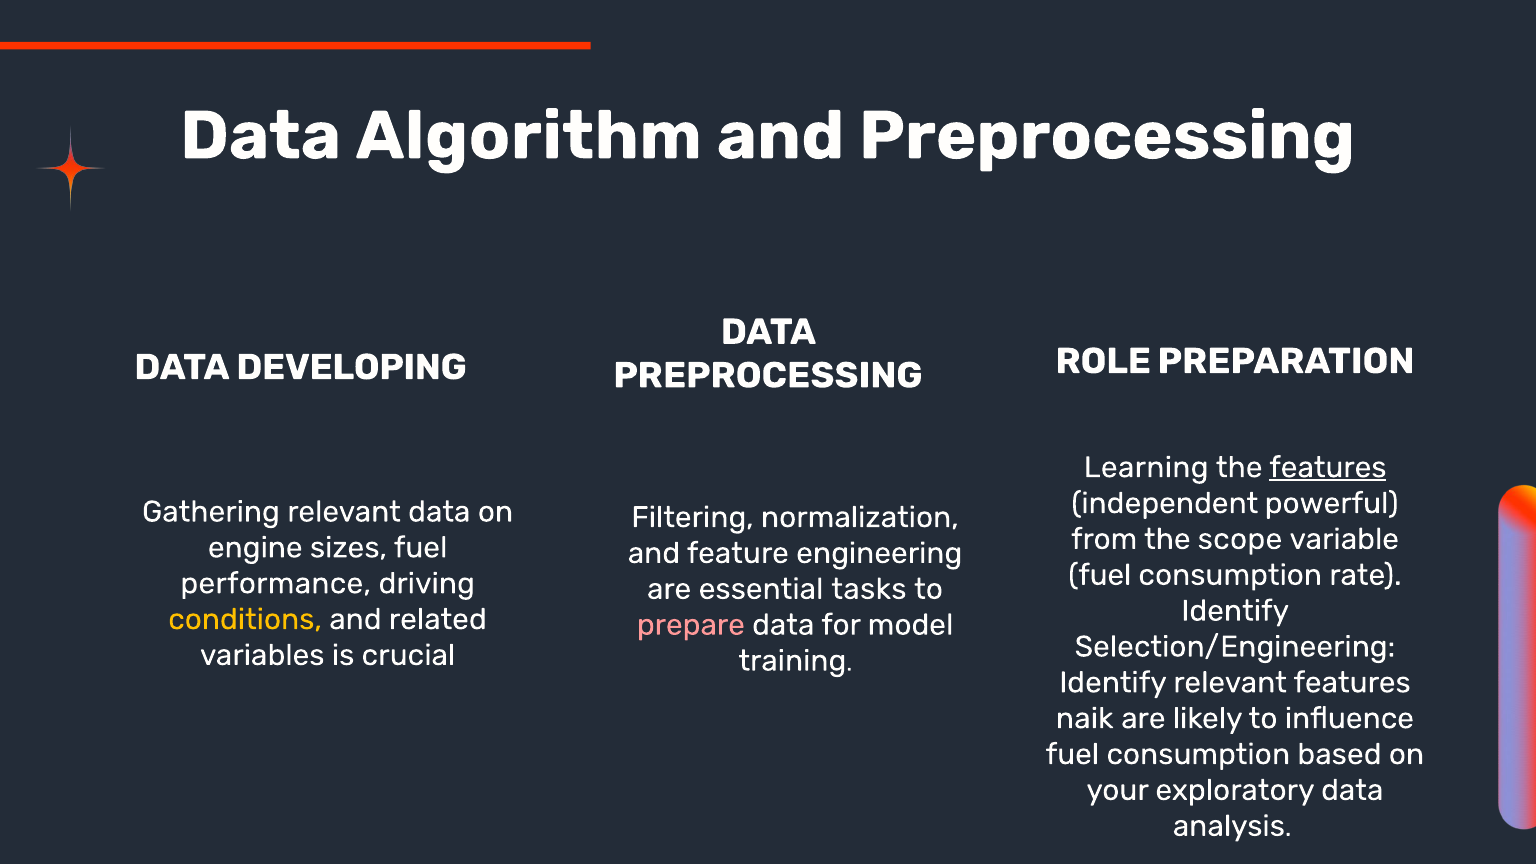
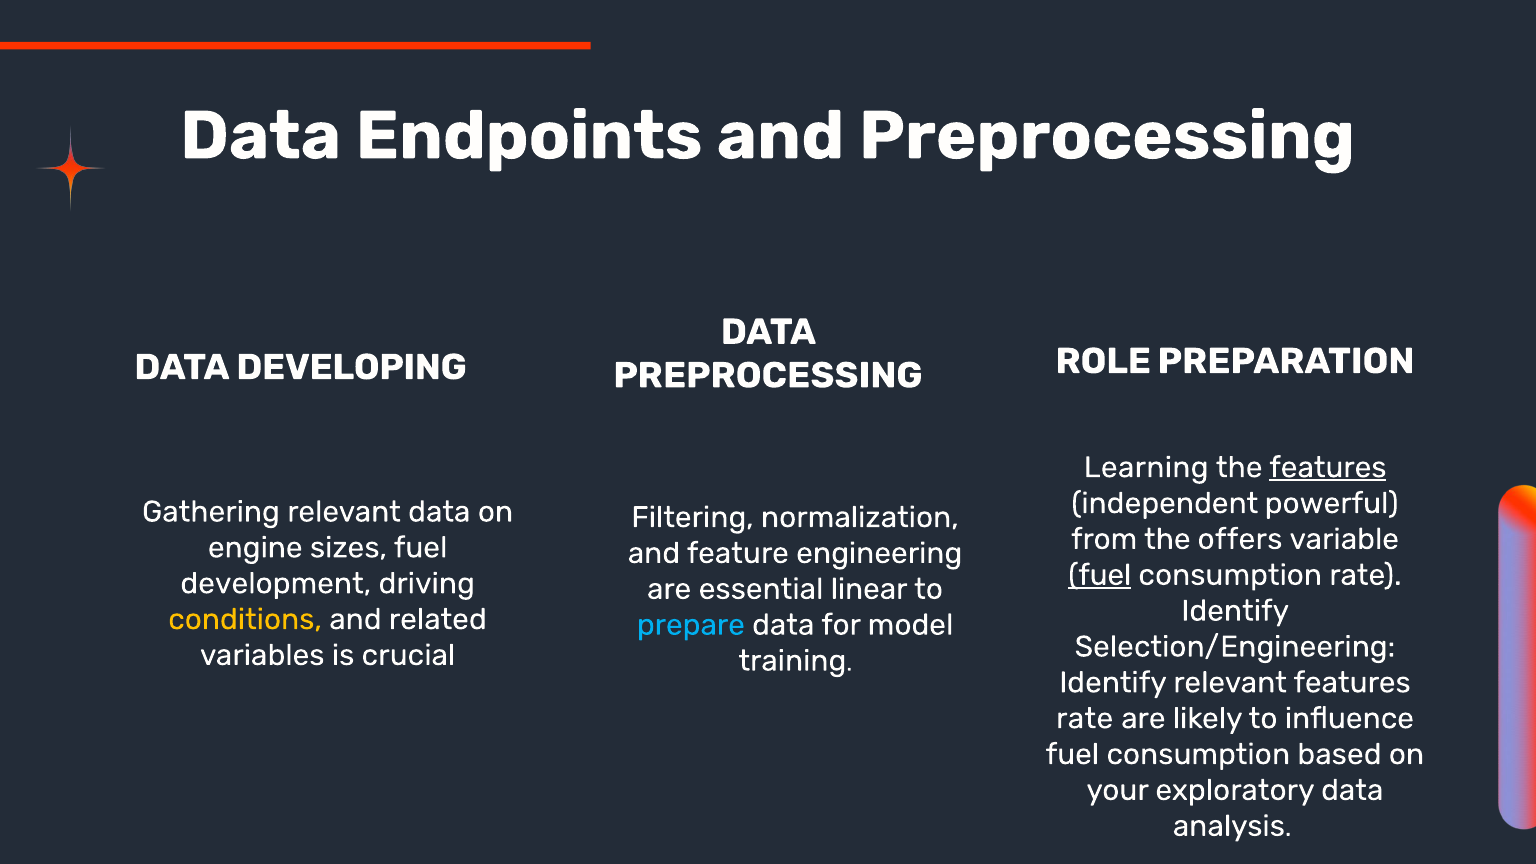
Algorithm: Algorithm -> Endpoints
scope: scope -> offers
fuel at (1100, 575) underline: none -> present
performance: performance -> development
tasks: tasks -> linear
prepare colour: pink -> light blue
naik at (1085, 718): naik -> rate
